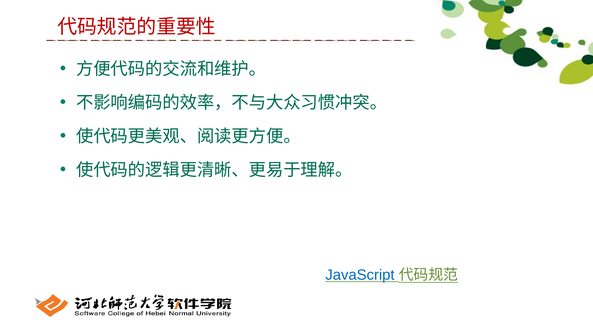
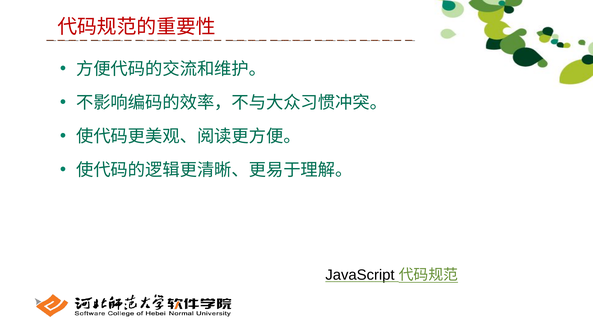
JavaScript colour: blue -> black
